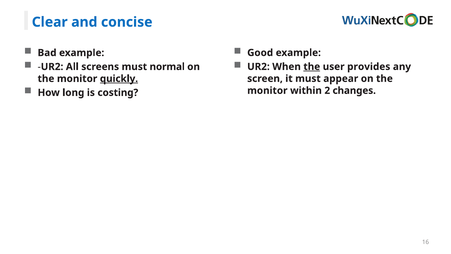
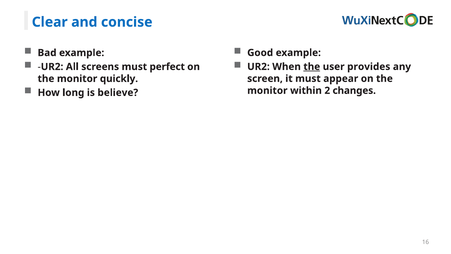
normal: normal -> perfect
quickly underline: present -> none
costing: costing -> believe
